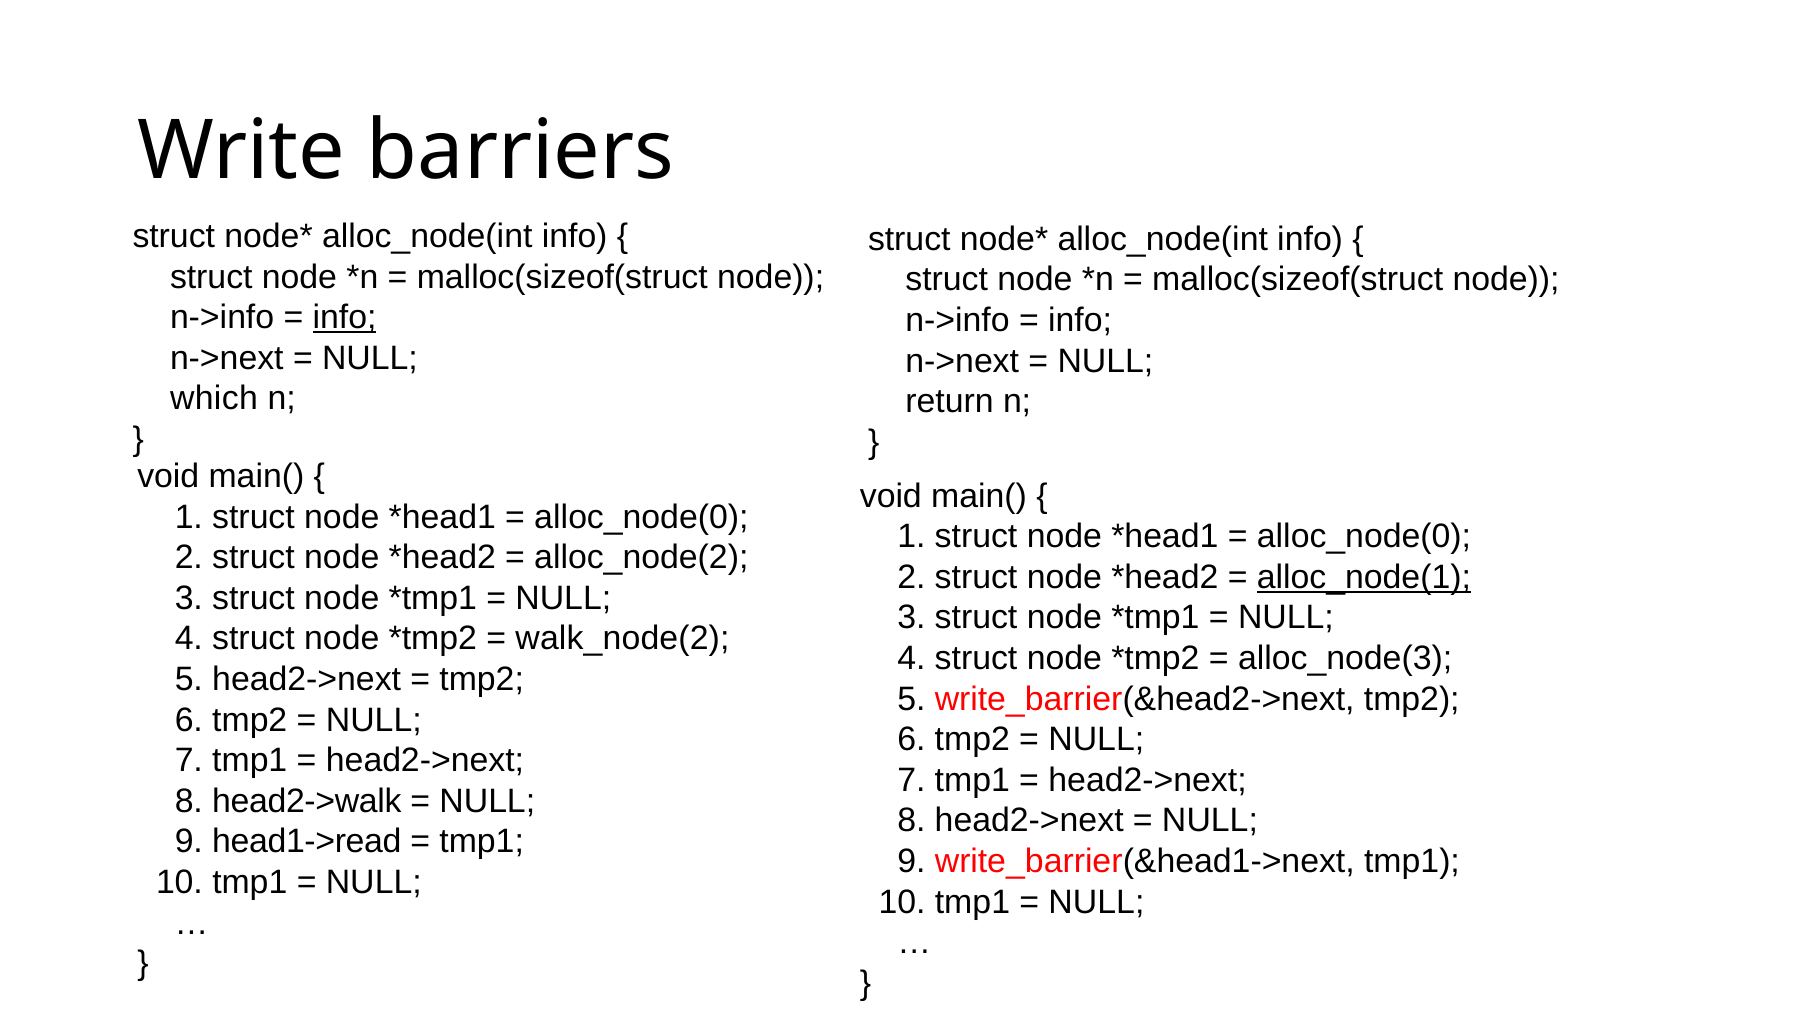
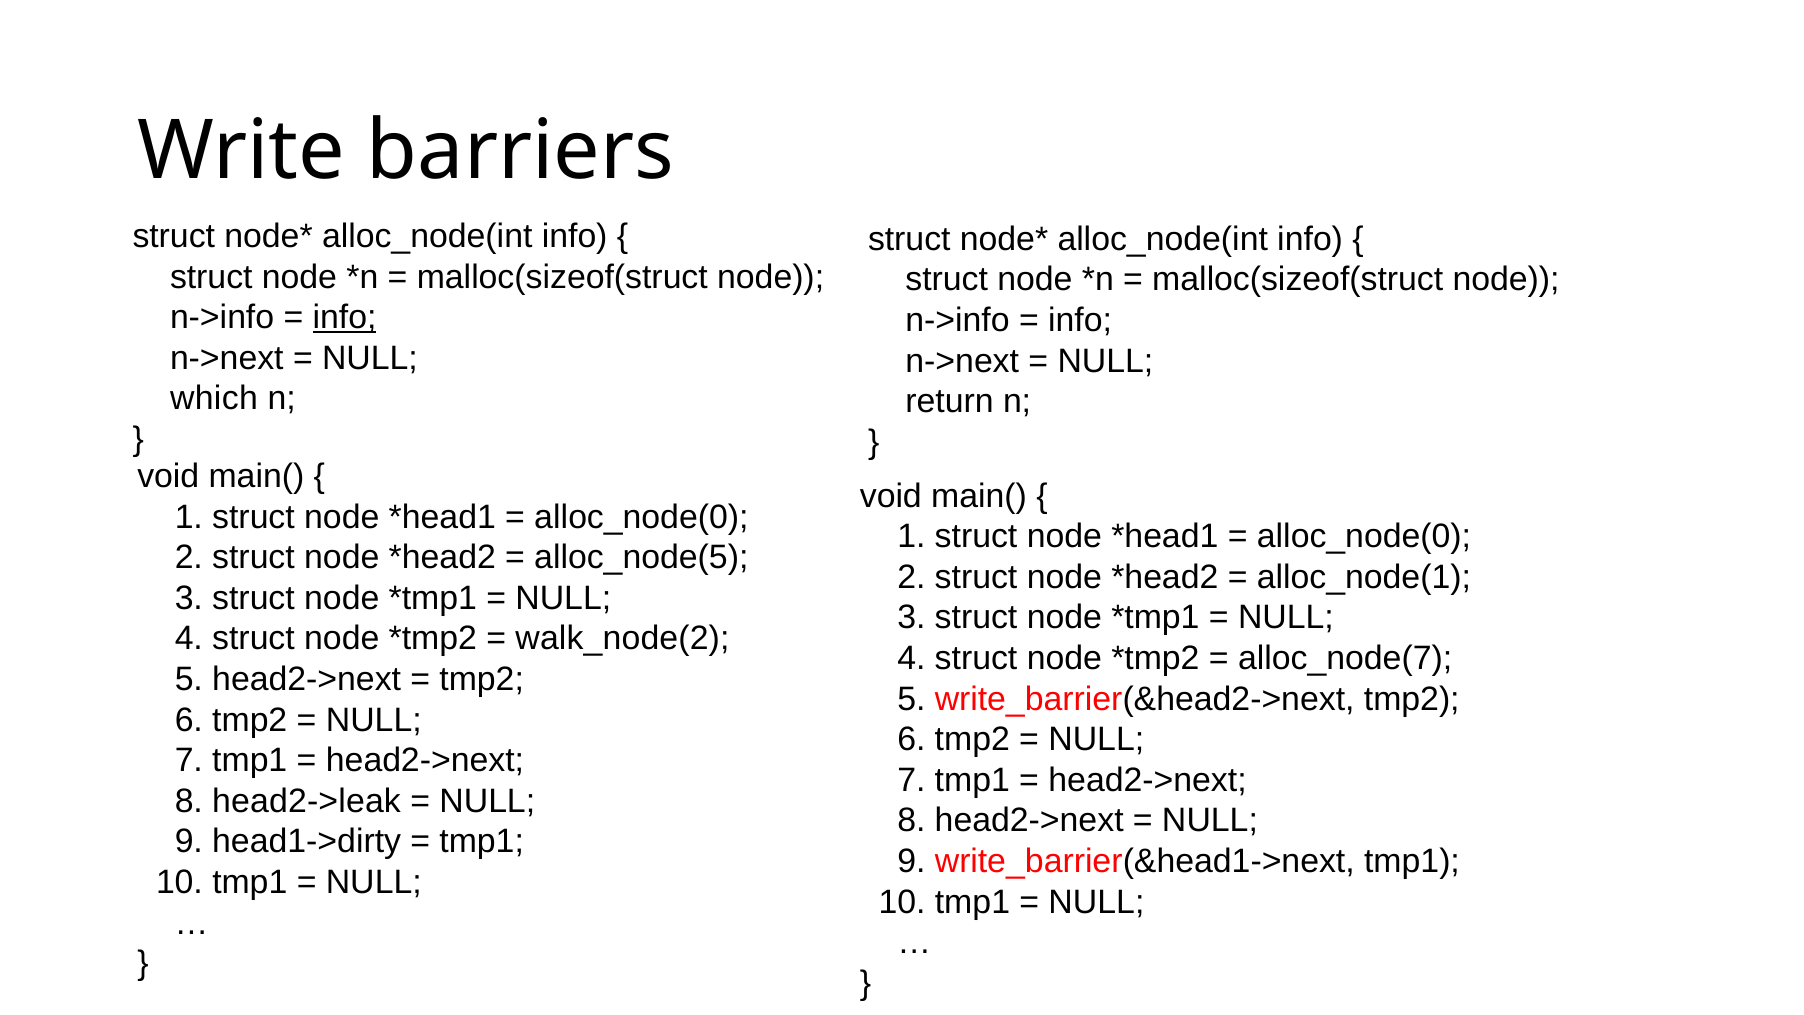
alloc_node(2: alloc_node(2 -> alloc_node(5
alloc_node(1 underline: present -> none
alloc_node(3: alloc_node(3 -> alloc_node(7
head2->walk: head2->walk -> head2->leak
head1->read: head1->read -> head1->dirty
